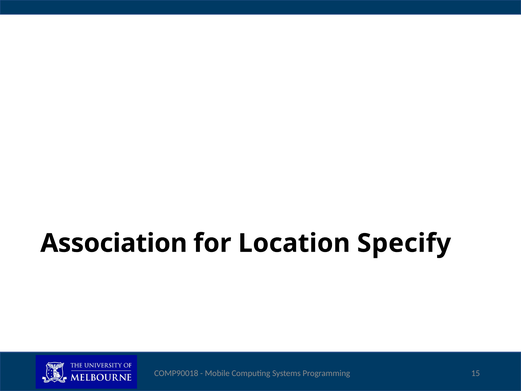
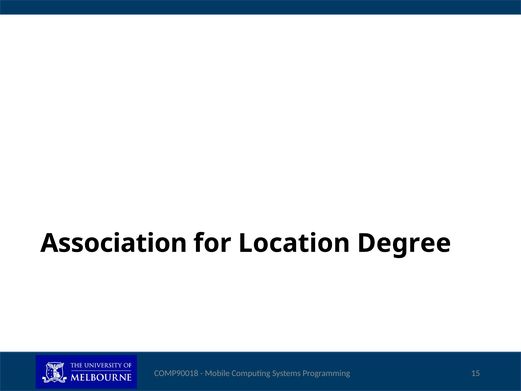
Specify: Specify -> Degree
